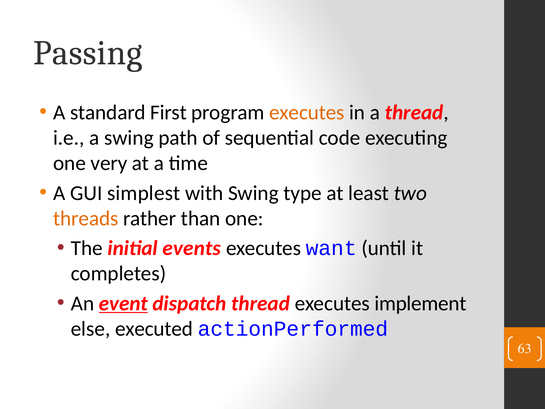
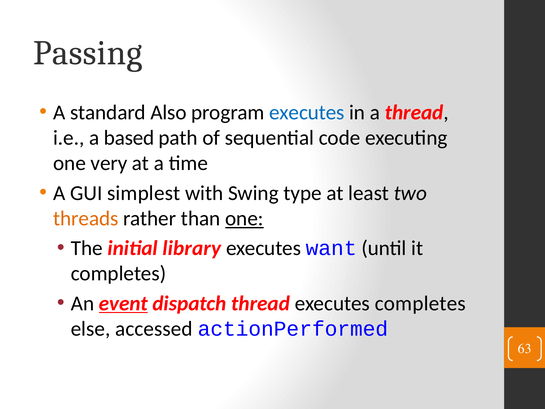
First: First -> Also
executes at (307, 112) colour: orange -> blue
a swing: swing -> based
one at (244, 218) underline: none -> present
events: events -> library
executes implement: implement -> completes
executed: executed -> accessed
